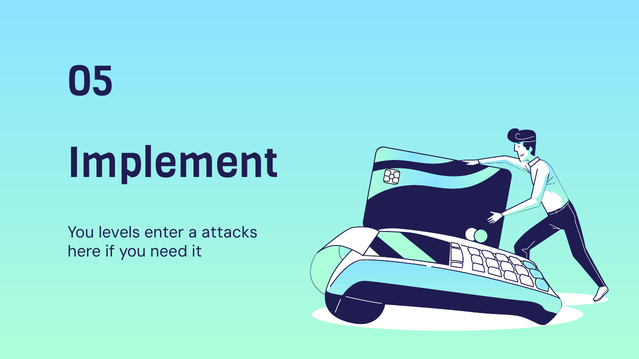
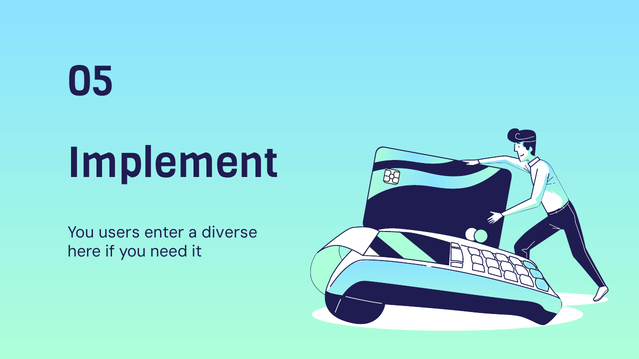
levels: levels -> users
attacks: attacks -> diverse
